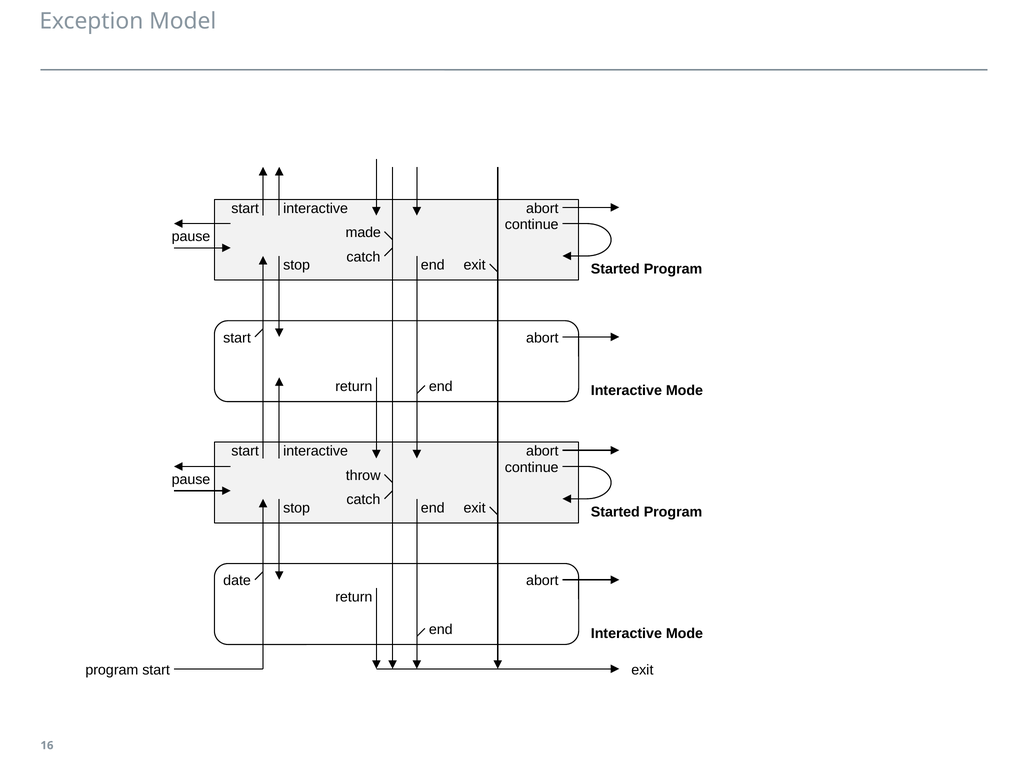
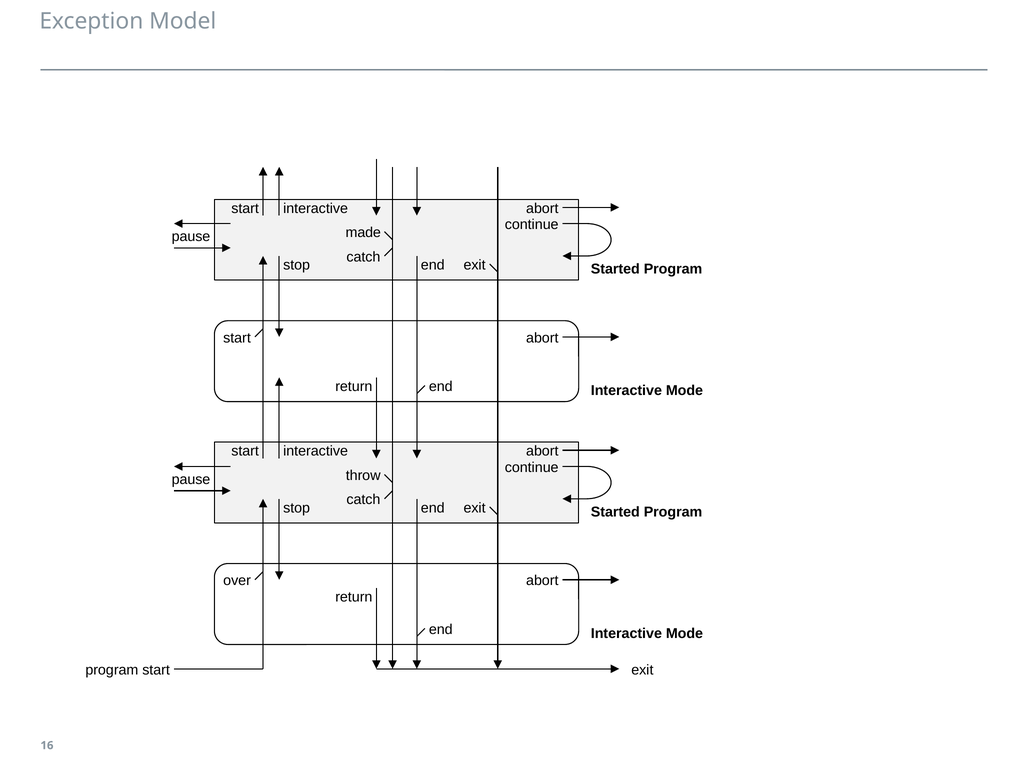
date: date -> over
